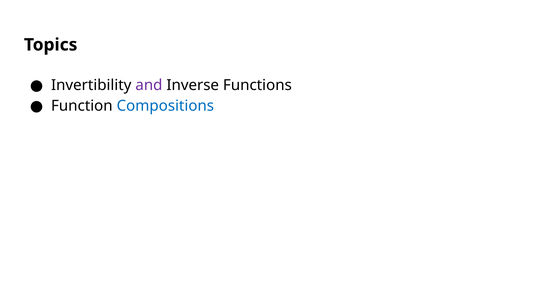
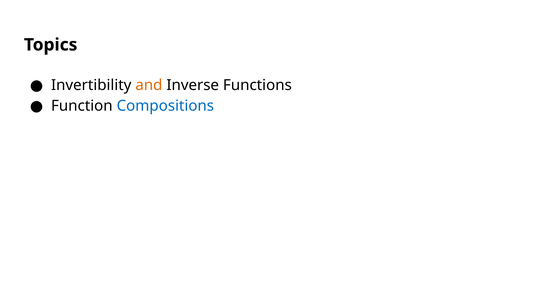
and colour: purple -> orange
